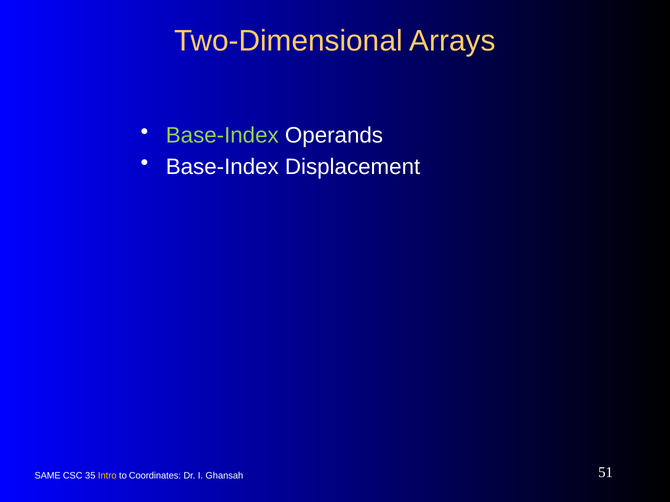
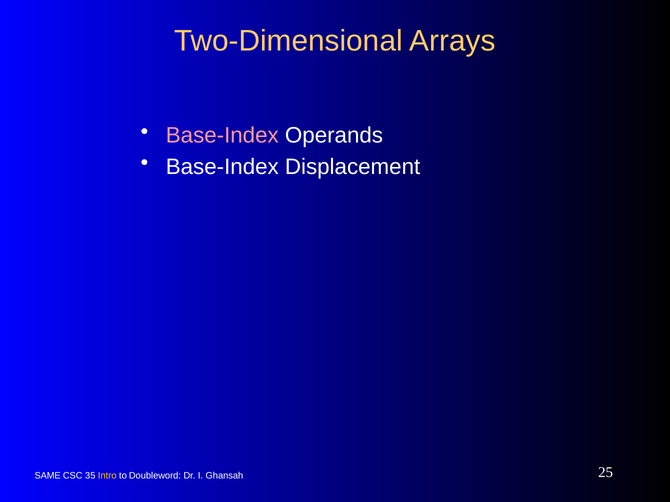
Base-Index at (222, 136) colour: light green -> pink
Coordinates: Coordinates -> Doubleword
51: 51 -> 25
